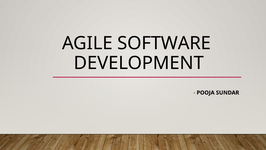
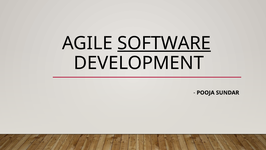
SOFTWARE underline: none -> present
